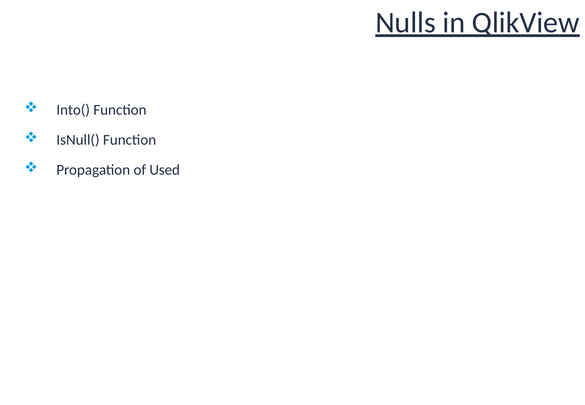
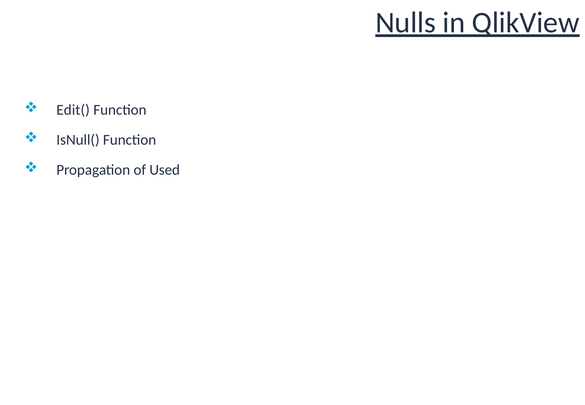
Into(: Into( -> Edit(
